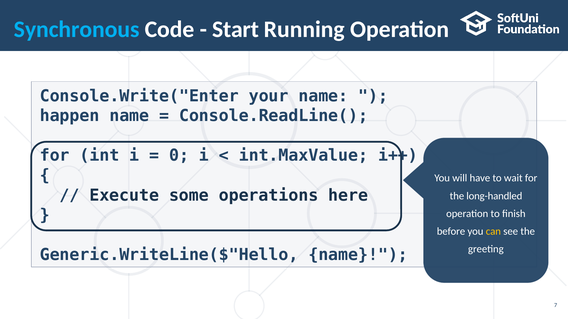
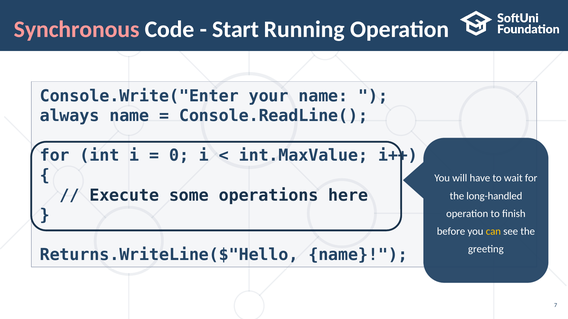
Synchronous colour: light blue -> pink
happen: happen -> always
Generic.WriteLine($"Hello: Generic.WriteLine($"Hello -> Returns.WriteLine($"Hello
